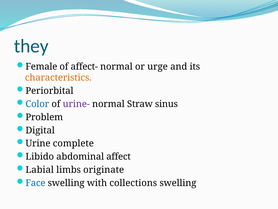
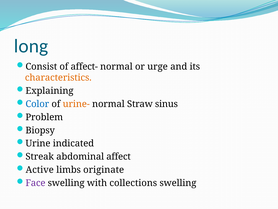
they: they -> long
Female: Female -> Consist
Periorbital: Periorbital -> Explaining
urine- colour: purple -> orange
Digital: Digital -> Biopsy
complete: complete -> indicated
Libido: Libido -> Streak
Labial: Labial -> Active
Face colour: blue -> purple
